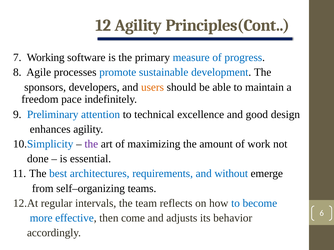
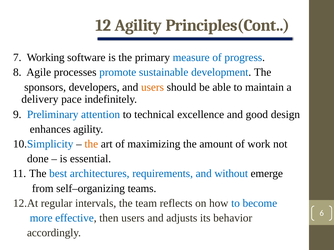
freedom: freedom -> delivery
the at (91, 144) colour: purple -> orange
then come: come -> users
